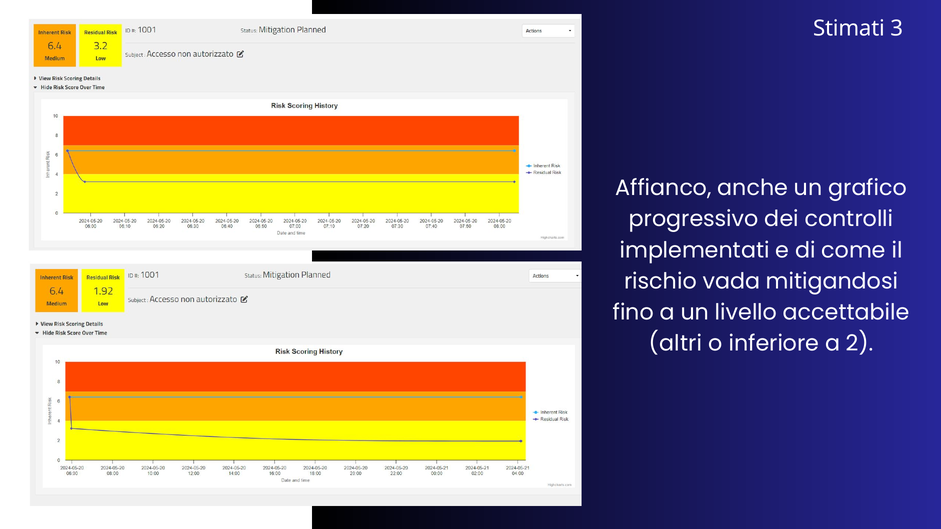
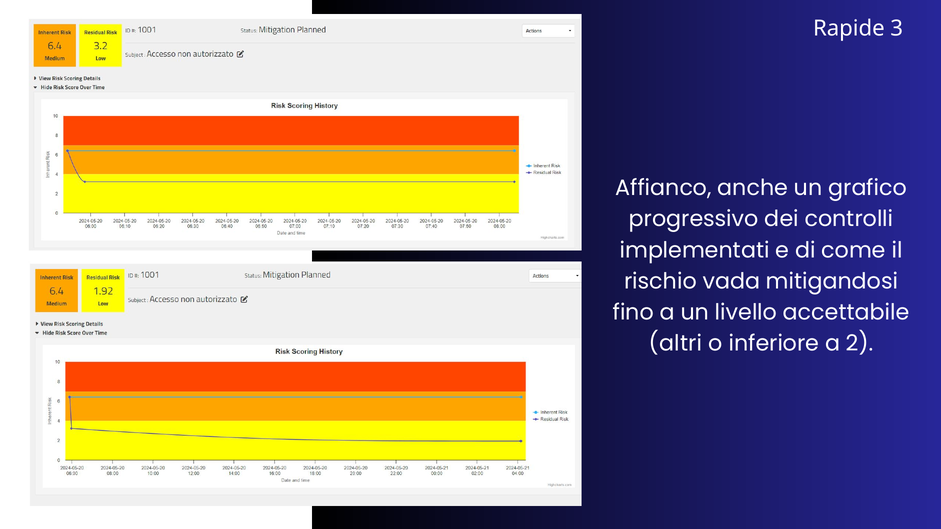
Stimati: Stimati -> Rapide
